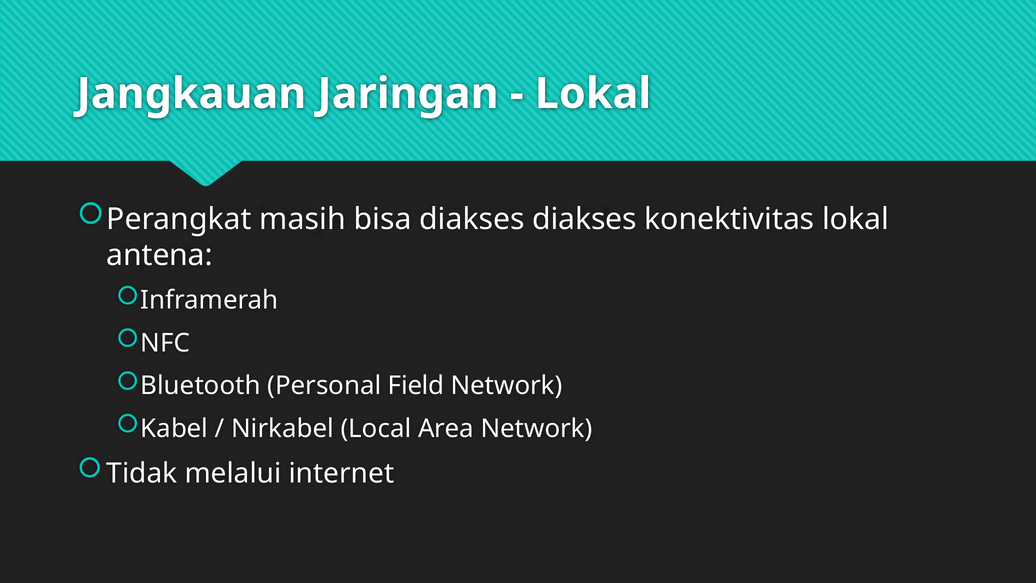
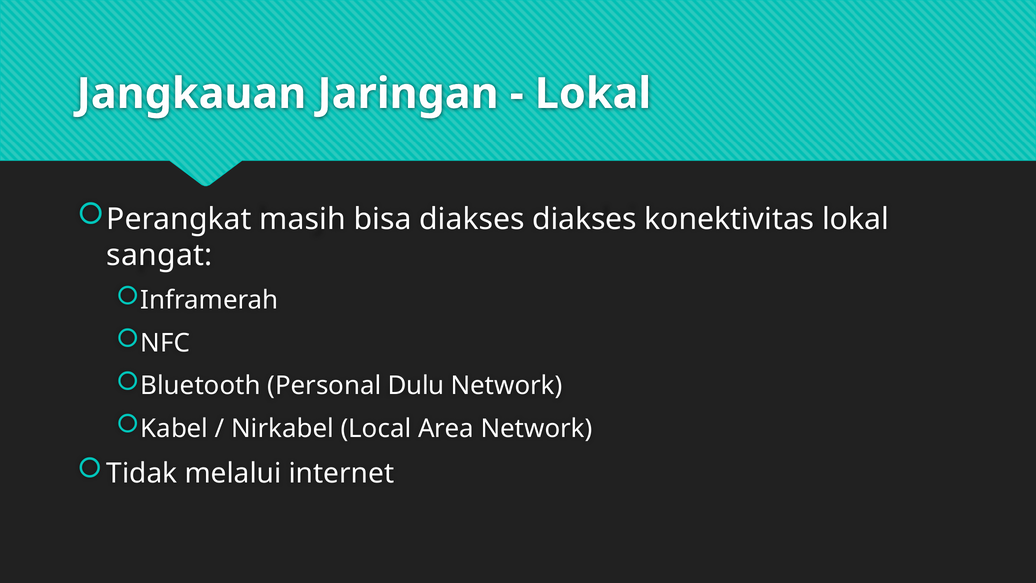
antena: antena -> sangat
Field: Field -> Dulu
